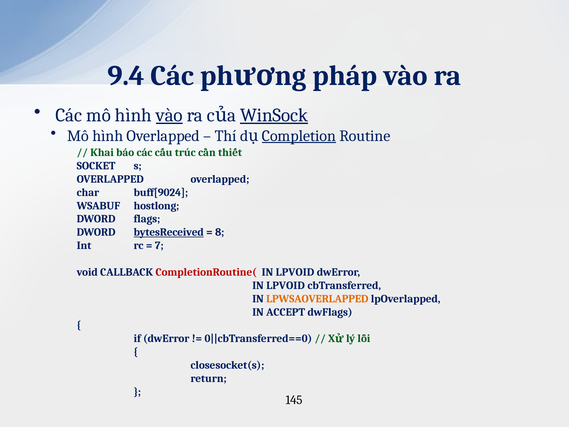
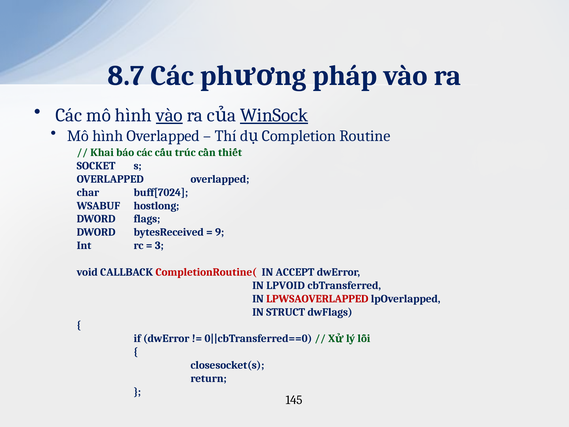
9.4: 9.4 -> 8.7
Completion underline: present -> none
buff[9024: buff[9024 -> buff[7024
bytesReceived underline: present -> none
8: 8 -> 9
7: 7 -> 3
LPVOID at (295, 272): LPVOID -> ACCEPT
LPWSAOVERLAPPED colour: orange -> red
ACCEPT: ACCEPT -> STRUCT
